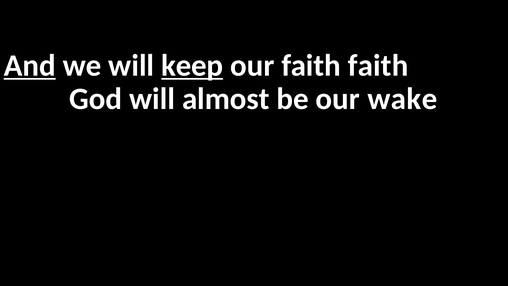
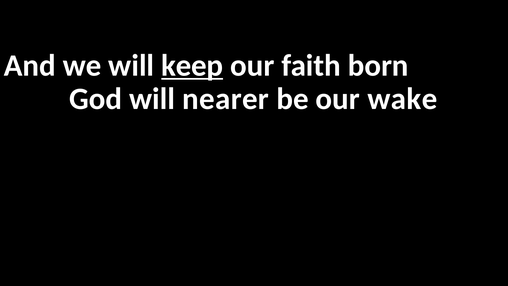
And underline: present -> none
faith faith: faith -> born
almost: almost -> nearer
